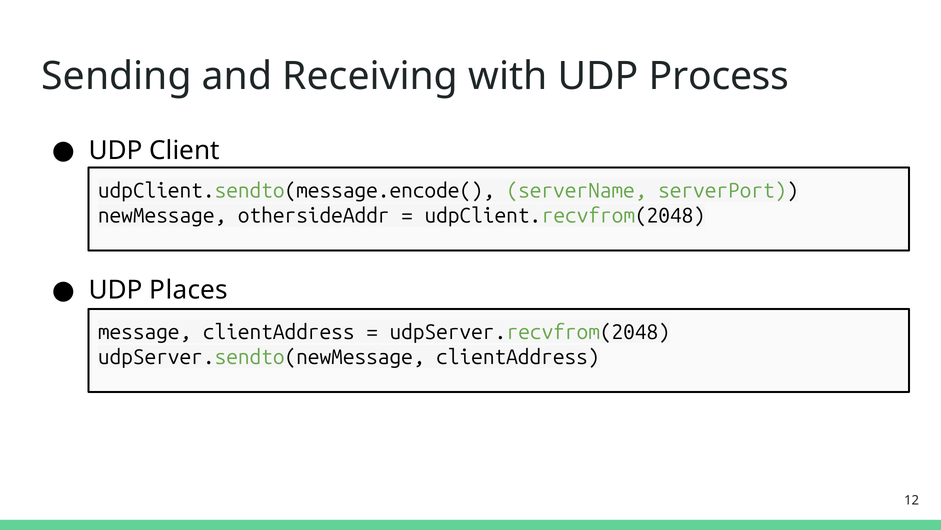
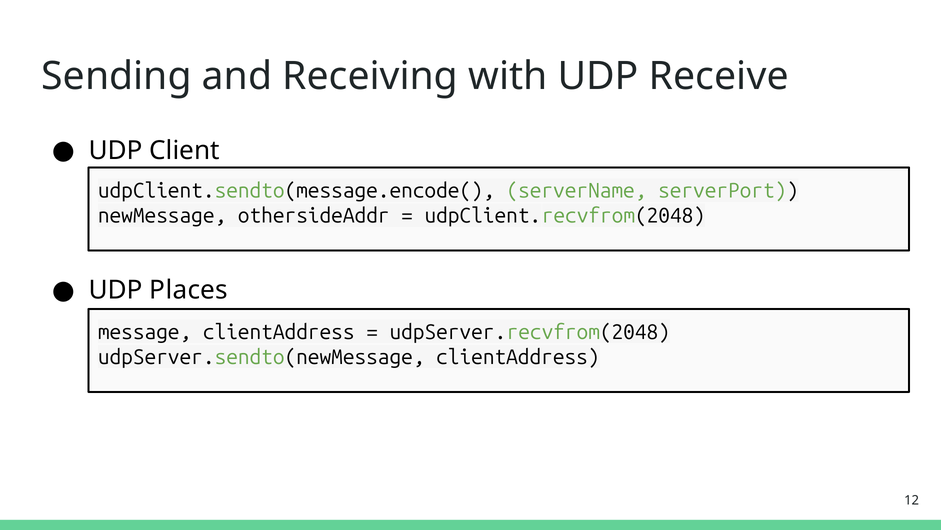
Process: Process -> Receive
